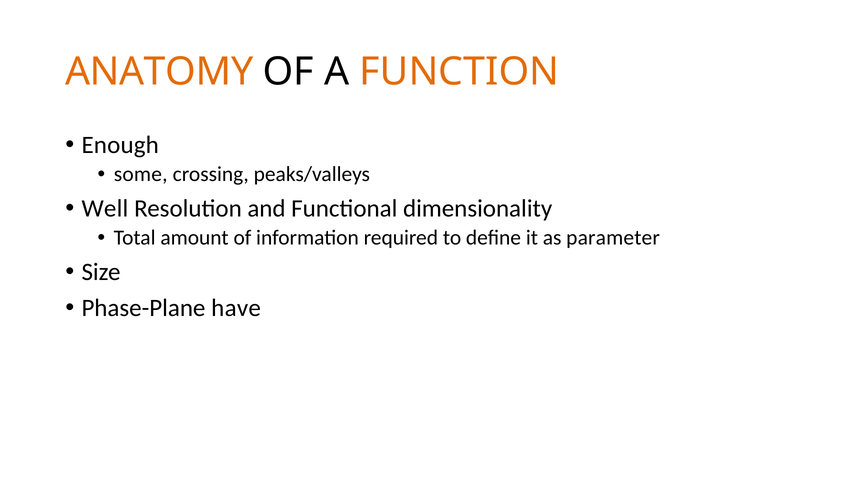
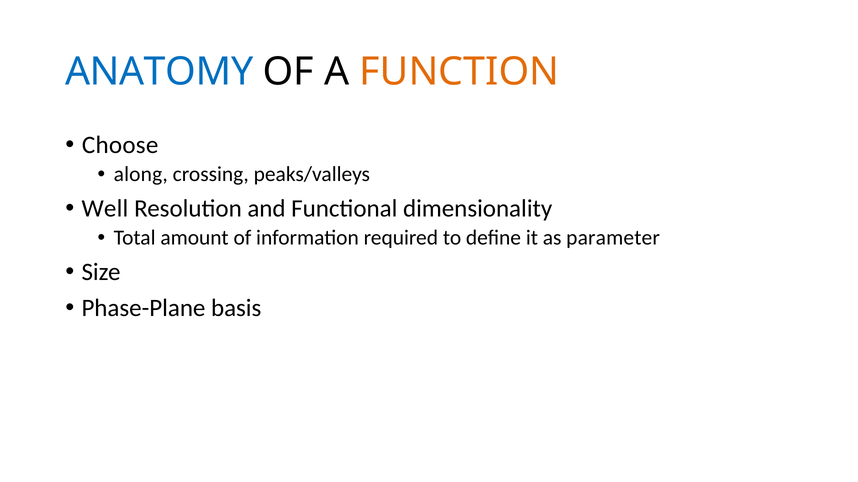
ANATOMY colour: orange -> blue
Enough: Enough -> Choose
some: some -> along
have: have -> basis
